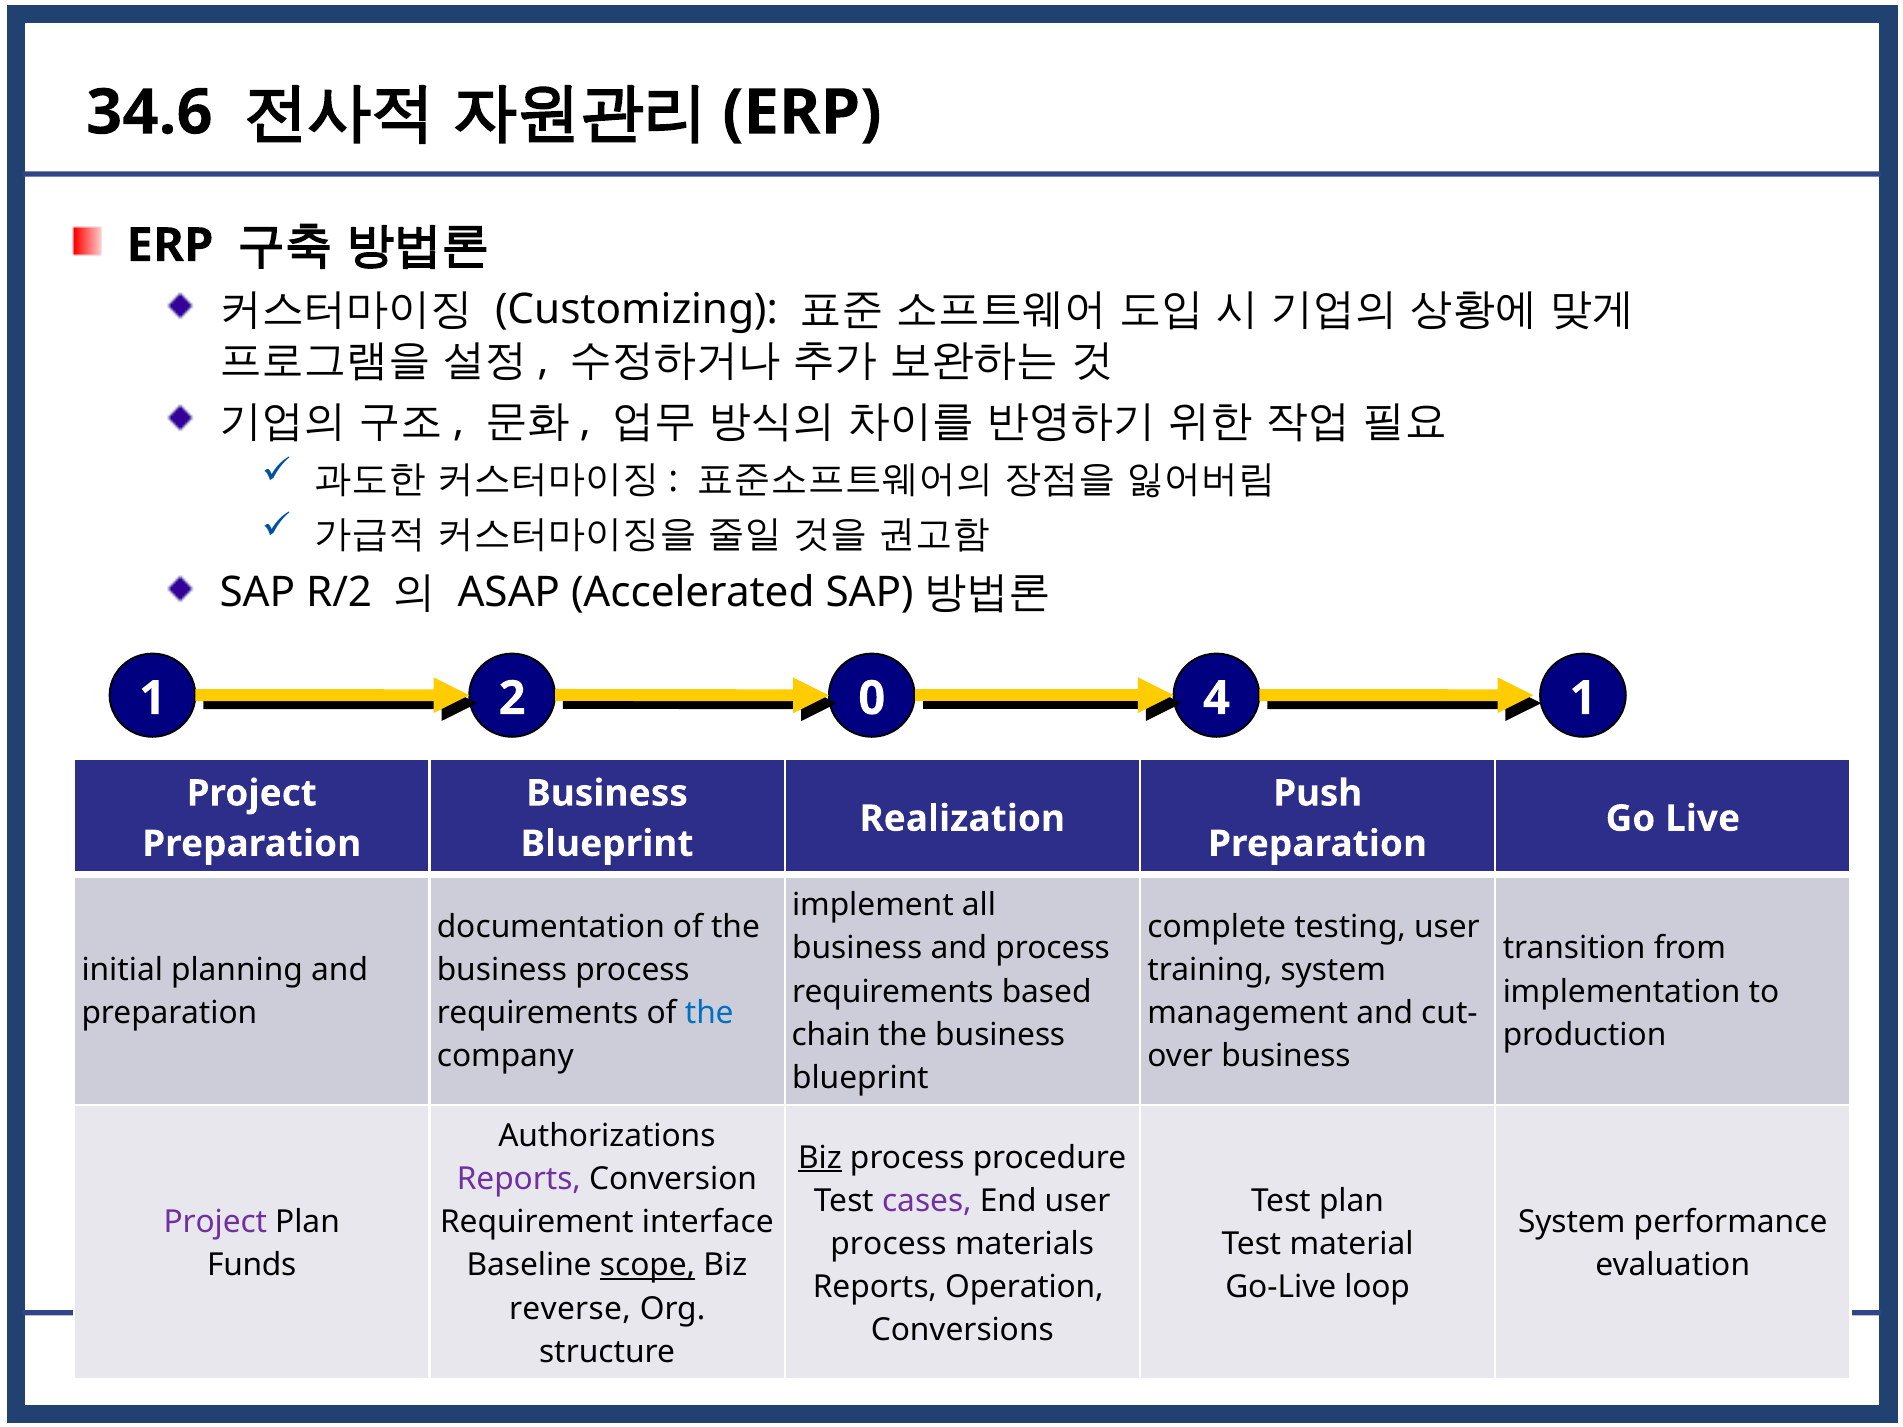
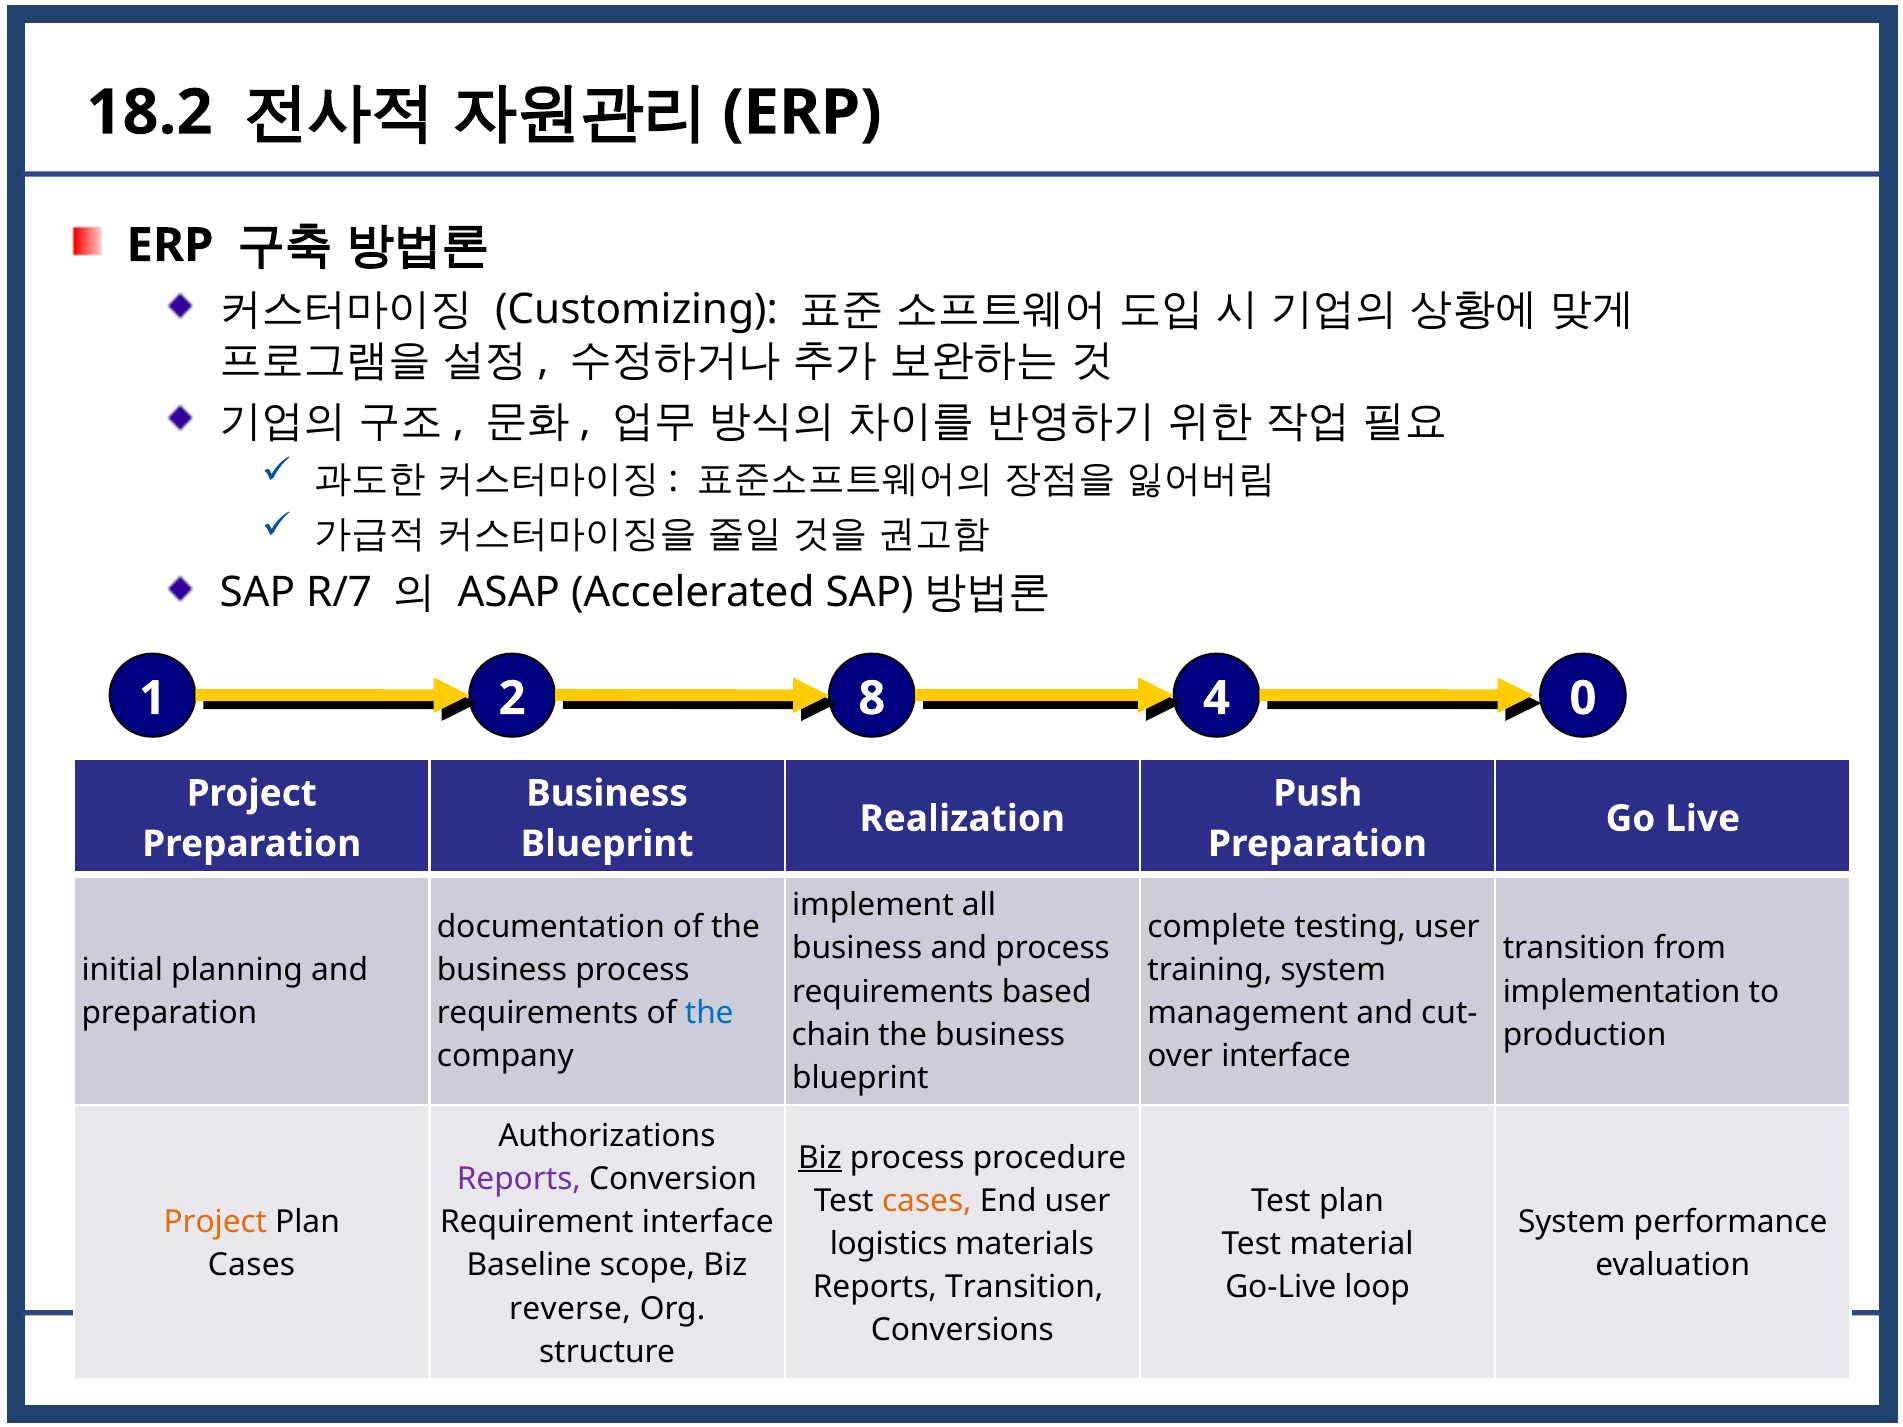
34.6: 34.6 -> 18.2
R/2: R/2 -> R/7
0: 0 -> 8
4 1: 1 -> 0
business at (1286, 1056): business -> interface
cases at (927, 1201) colour: purple -> orange
Project at (215, 1223) colour: purple -> orange
process at (888, 1244): process -> logistics
Funds at (252, 1266): Funds -> Cases
scope underline: present -> none
Reports Operation: Operation -> Transition
